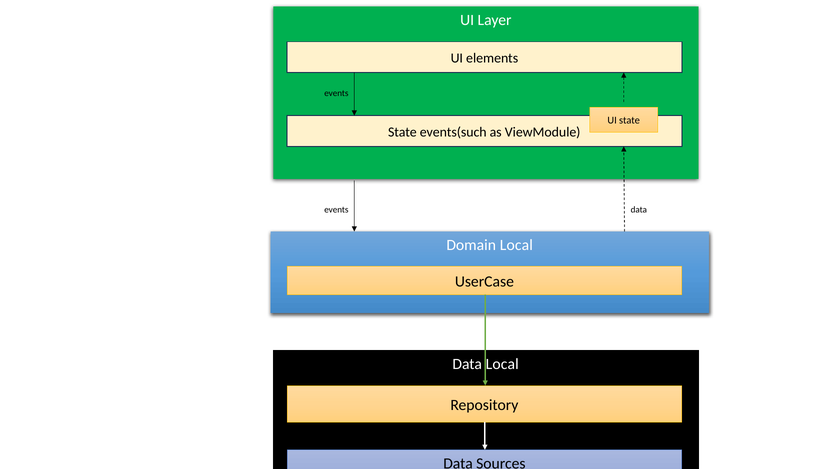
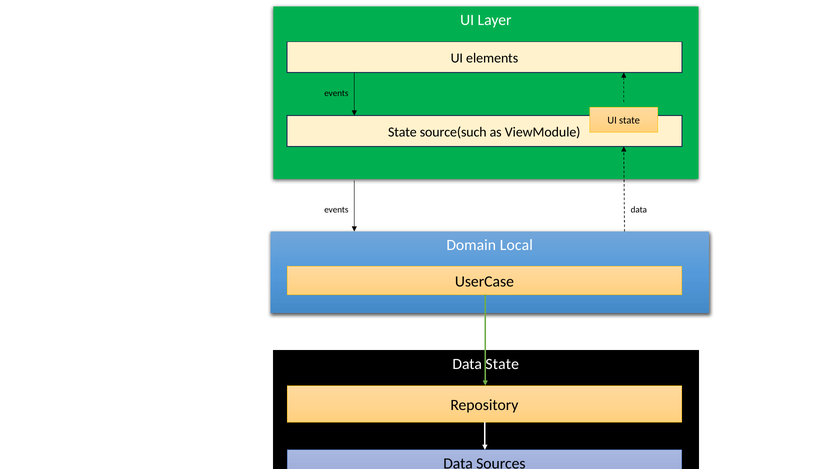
events(such: events(such -> source(such
Data Local: Local -> State
